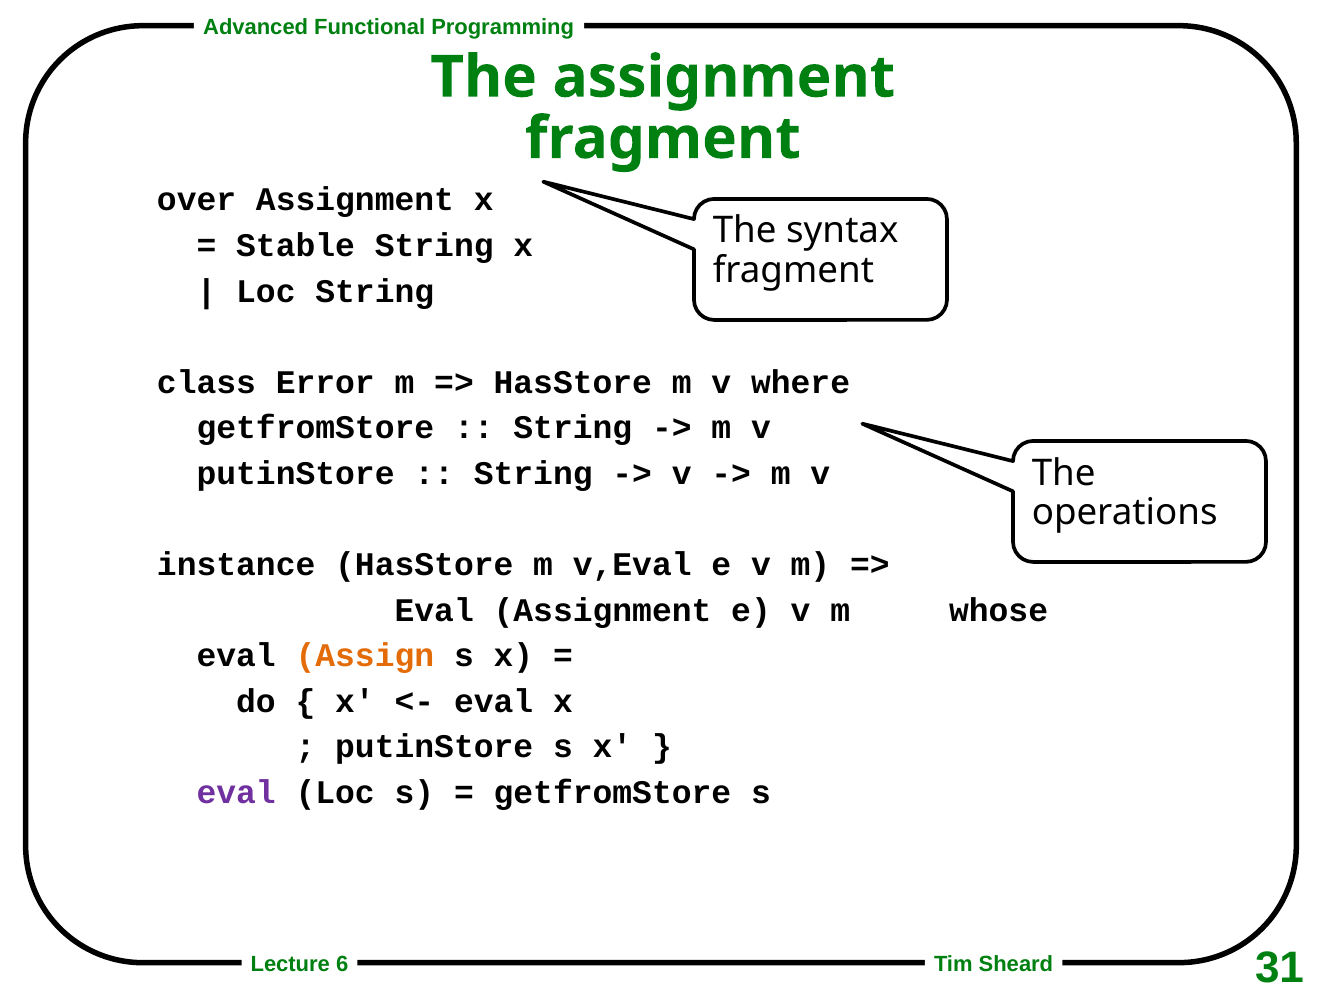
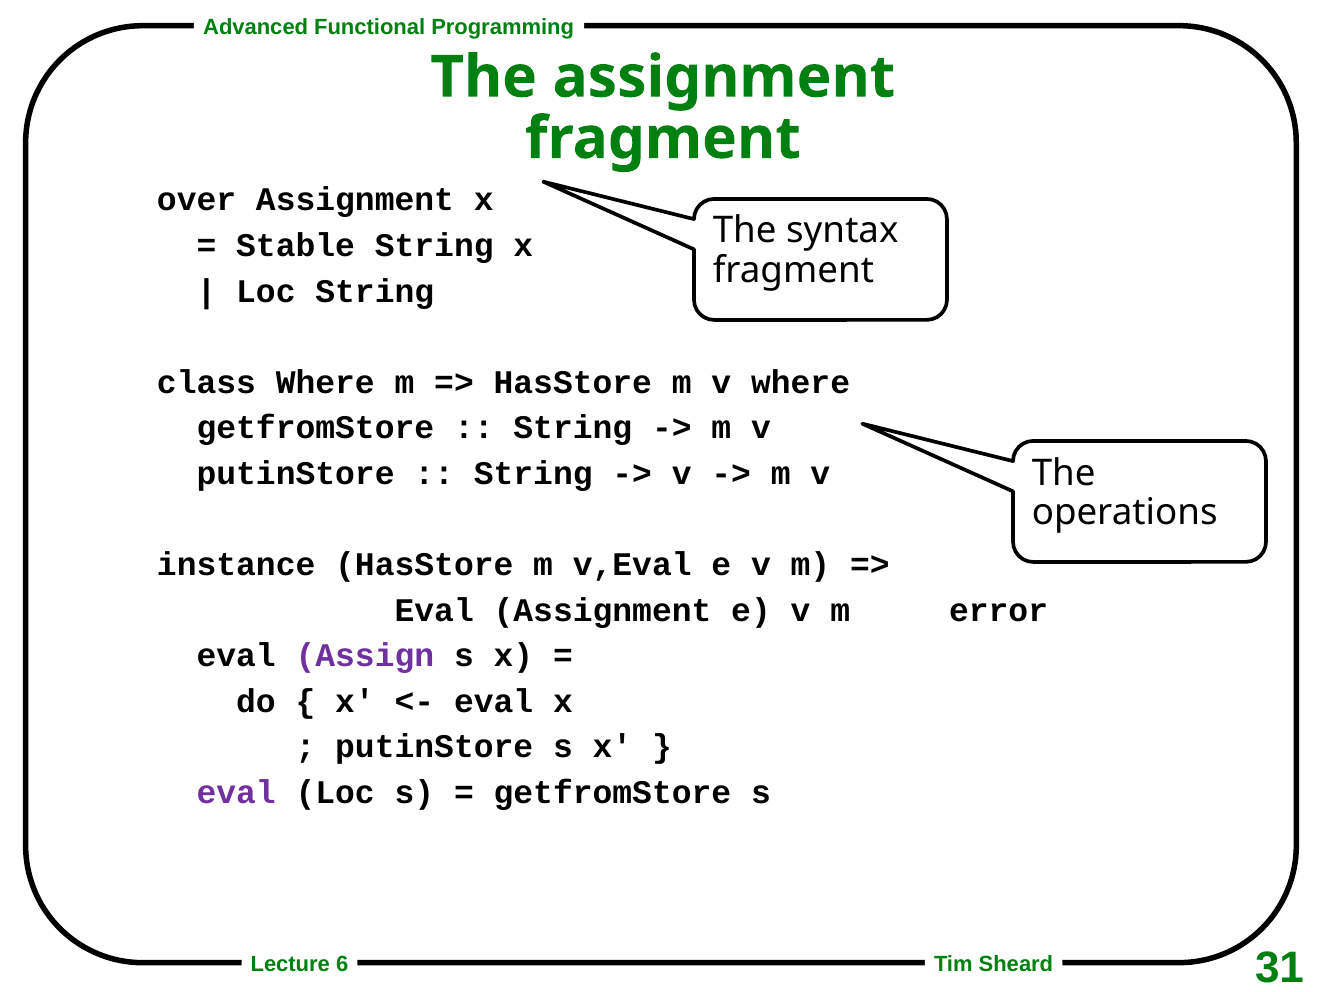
class Error: Error -> Where
whose: whose -> error
Assign colour: orange -> purple
